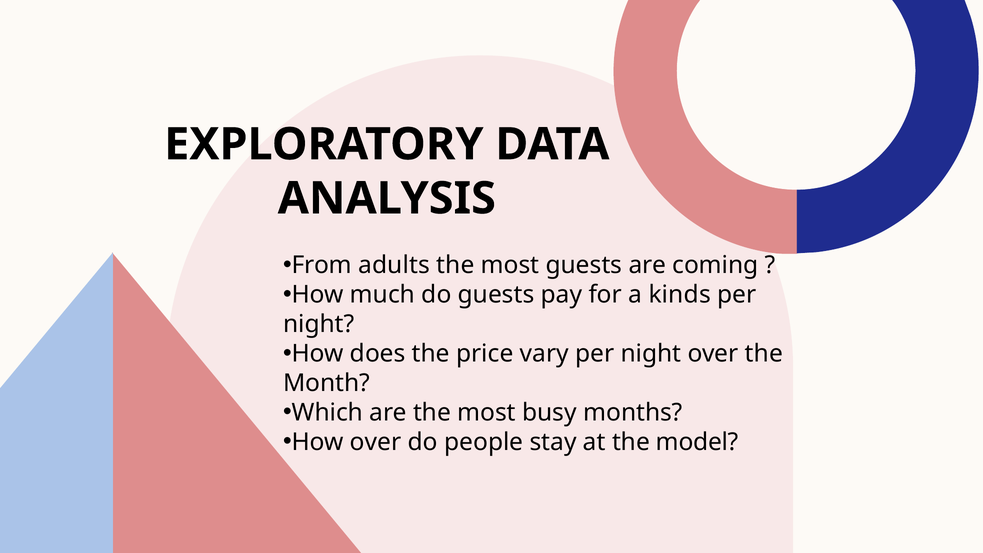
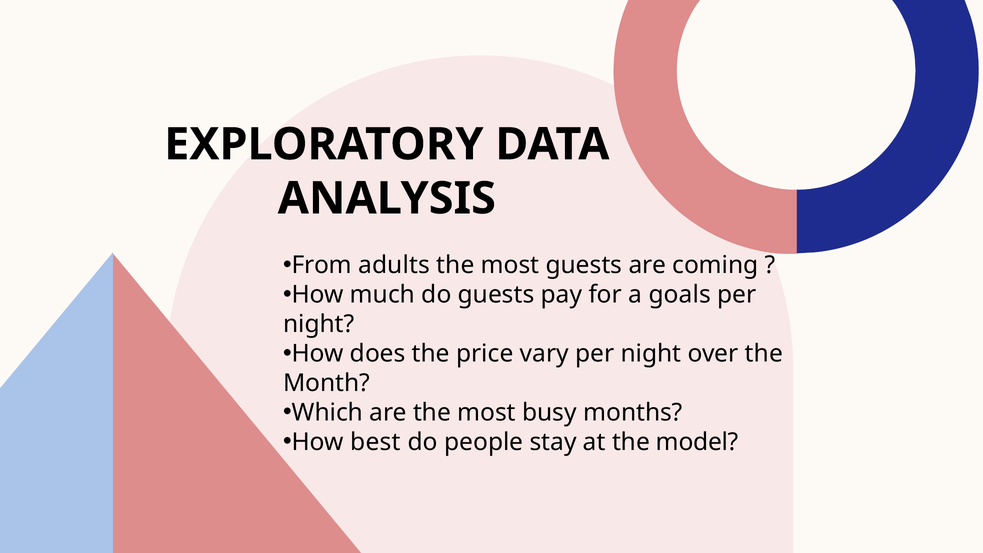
kinds: kinds -> goals
How over: over -> best
